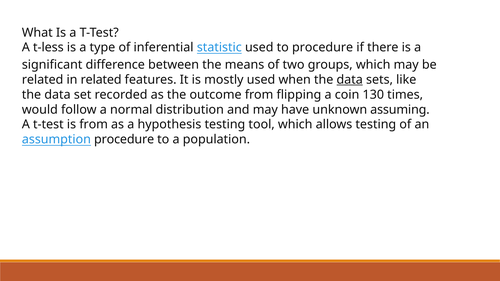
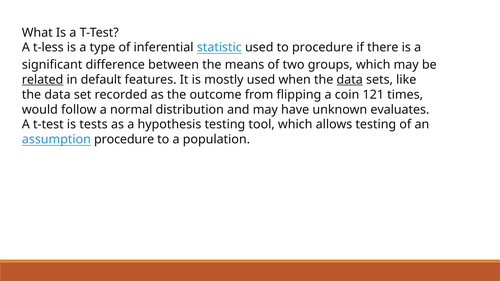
related at (43, 80) underline: none -> present
in related: related -> default
130: 130 -> 121
assuming: assuming -> evaluates
is from: from -> tests
